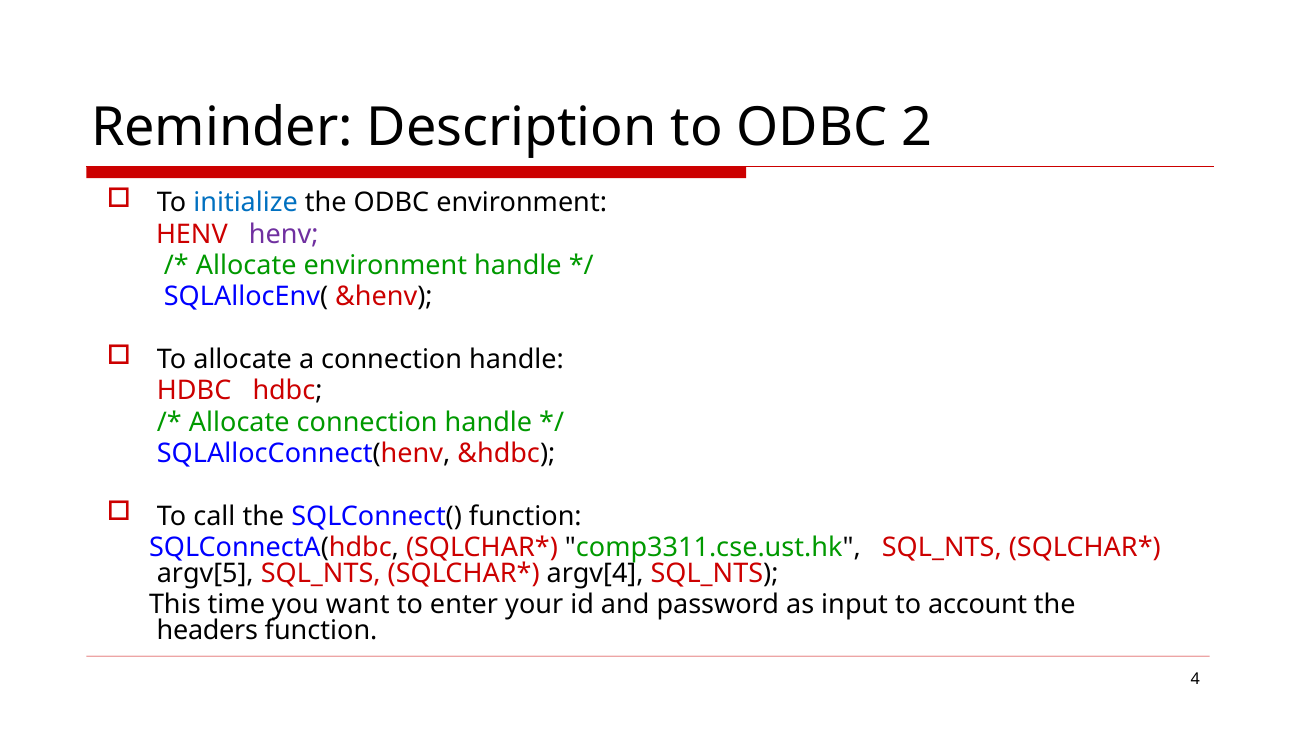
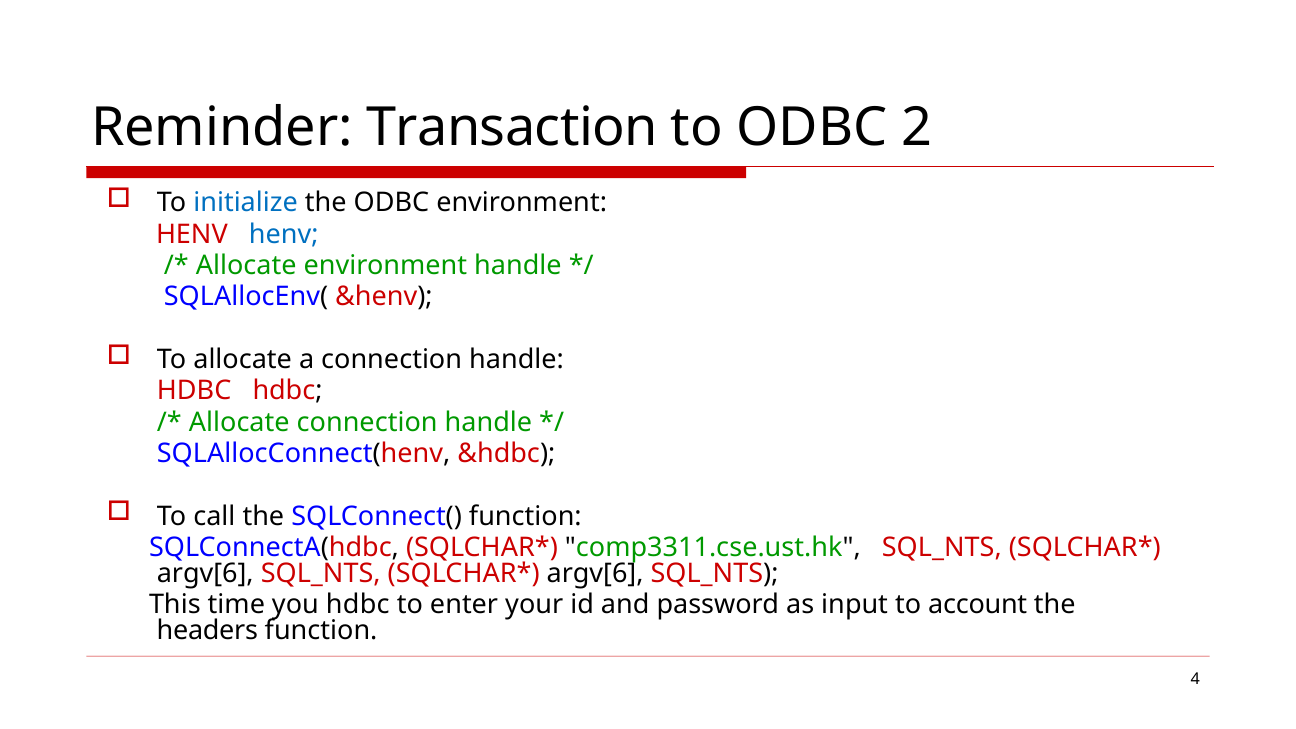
Description: Description -> Transaction
henv at (284, 234) colour: purple -> blue
argv[5 at (205, 574): argv[5 -> argv[6
argv[4 at (595, 574): argv[4 -> argv[6
you want: want -> hdbc
